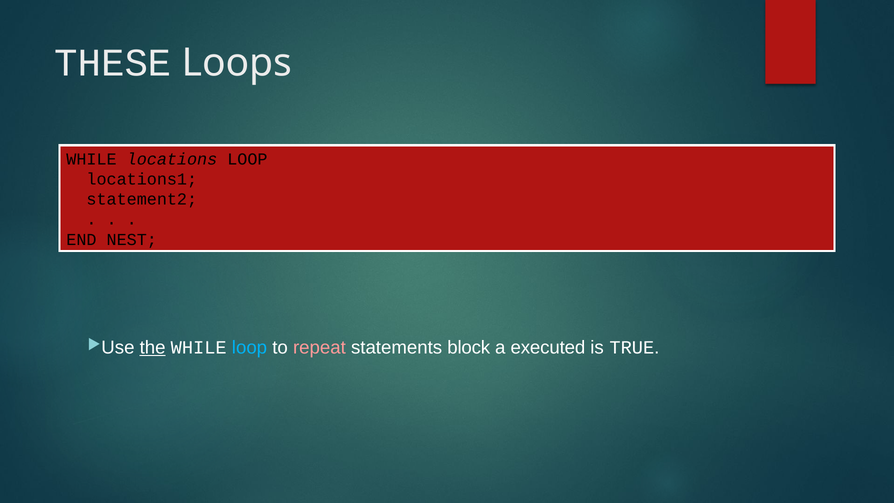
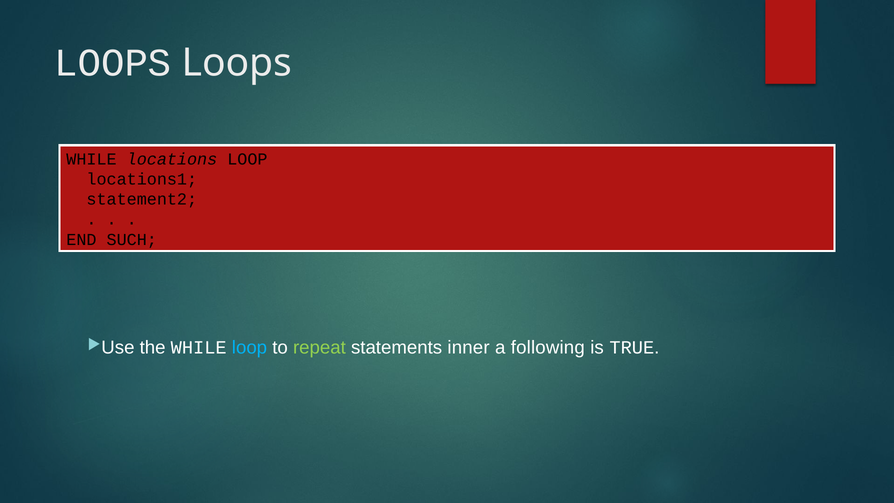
THESE at (113, 63): THESE -> LOOPS
NEST: NEST -> SUCH
the underline: present -> none
repeat colour: pink -> light green
block: block -> inner
executed: executed -> following
